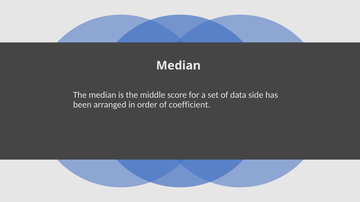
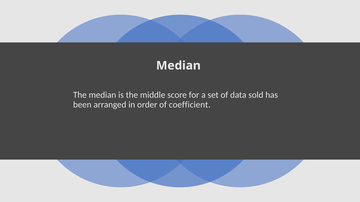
side: side -> sold
